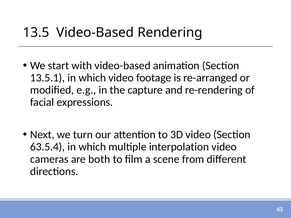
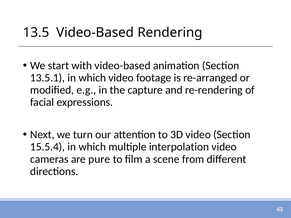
63.5.4: 63.5.4 -> 15.5.4
both: both -> pure
